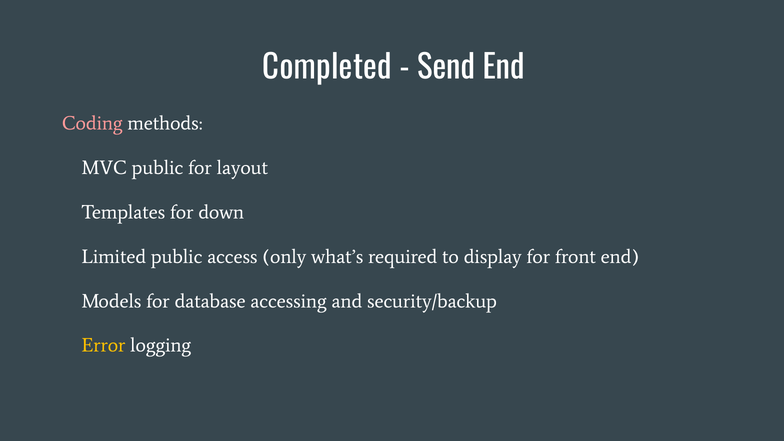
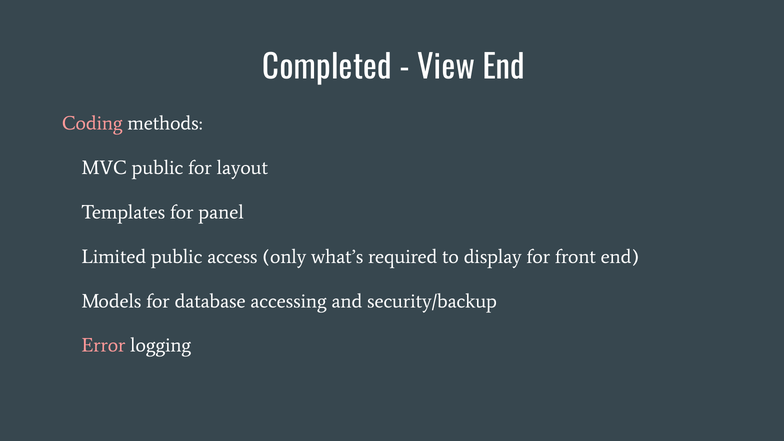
Send: Send -> View
down: down -> panel
Error colour: yellow -> pink
